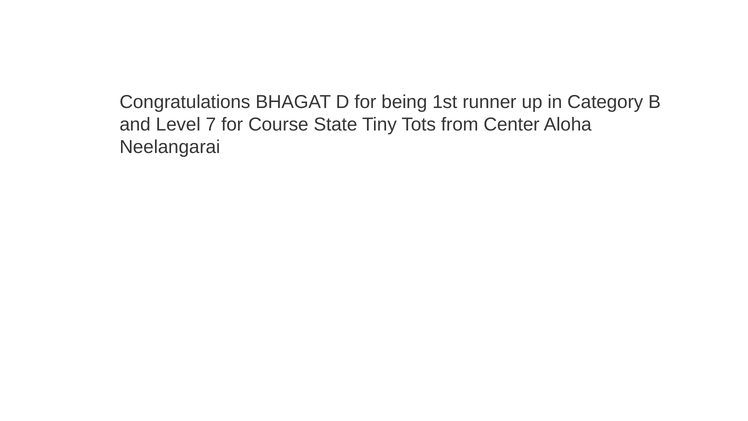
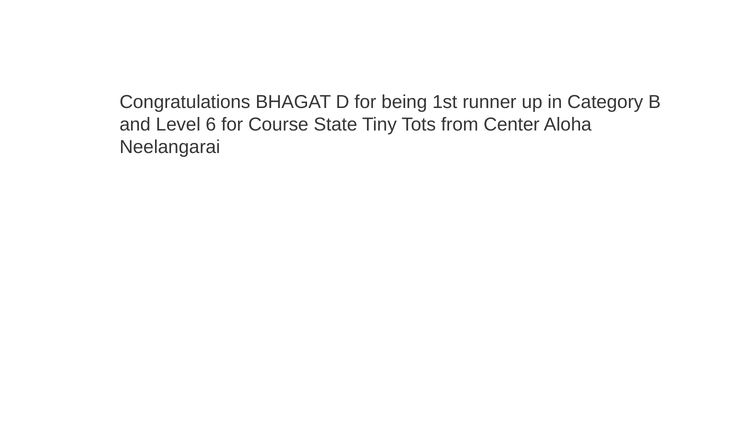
7: 7 -> 6
